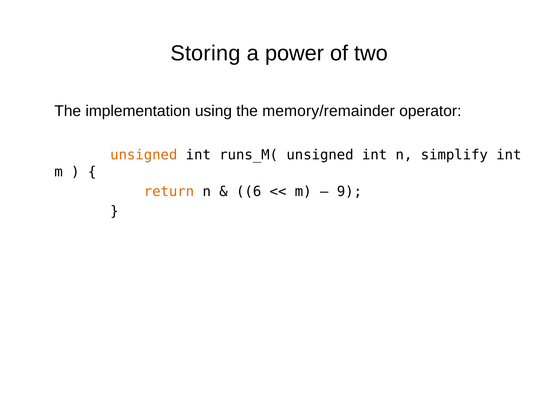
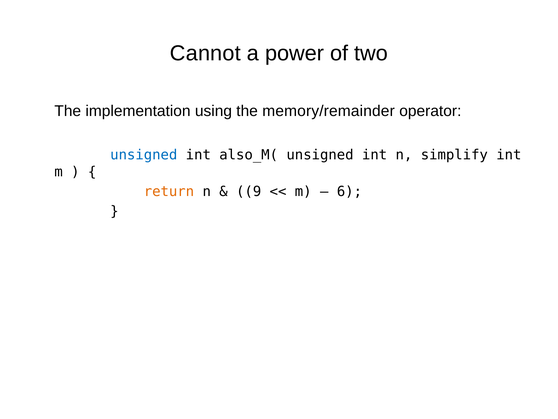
Storing: Storing -> Cannot
unsigned at (144, 155) colour: orange -> blue
runs_M(: runs_M( -> also_M(
6: 6 -> 9
9: 9 -> 6
